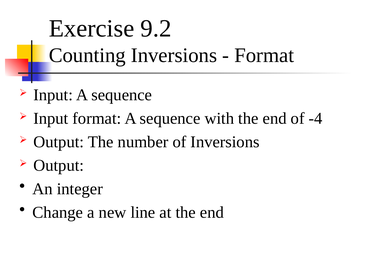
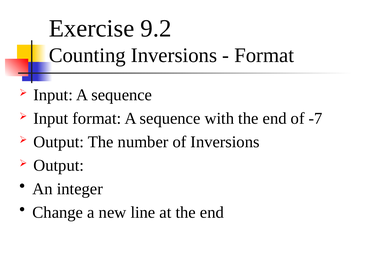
-4: -4 -> -7
